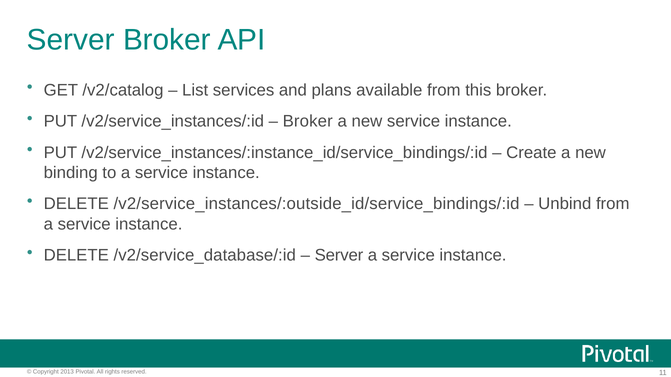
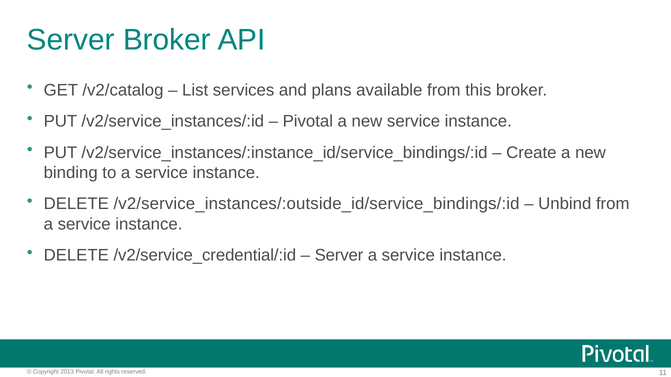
Broker at (308, 121): Broker -> Pivotal
/v2/service_database/:id: /v2/service_database/:id -> /v2/service_credential/:id
